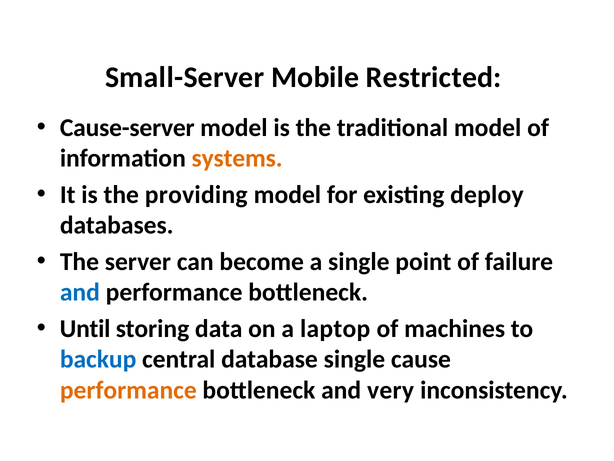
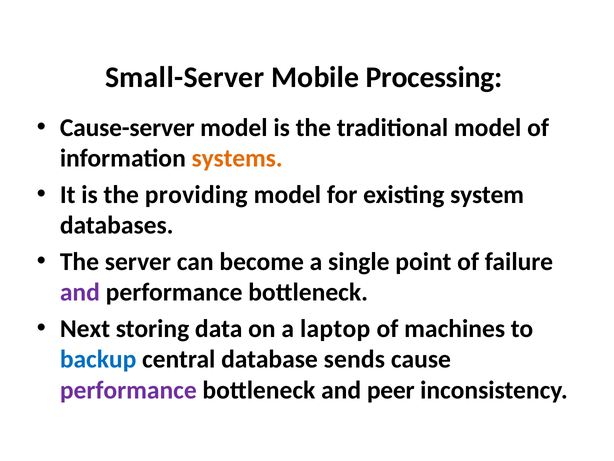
Restricted: Restricted -> Processing
deploy: deploy -> system
and at (80, 292) colour: blue -> purple
Until: Until -> Next
database single: single -> sends
performance at (128, 390) colour: orange -> purple
very: very -> peer
